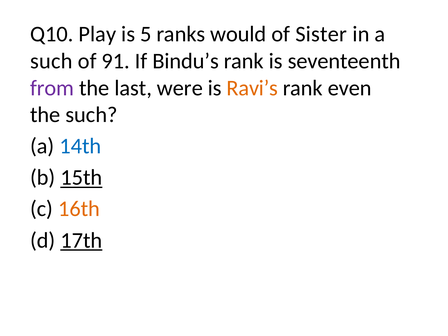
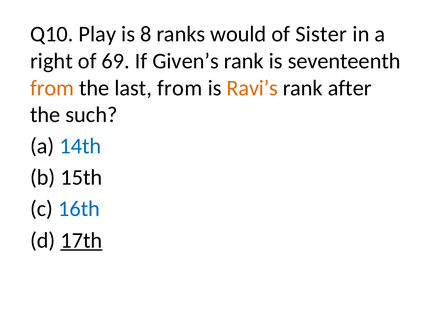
5: 5 -> 8
such at (51, 61): such -> right
91: 91 -> 69
Bindu’s: Bindu’s -> Given’s
from at (52, 88) colour: purple -> orange
last were: were -> from
even: even -> after
15th underline: present -> none
16th colour: orange -> blue
